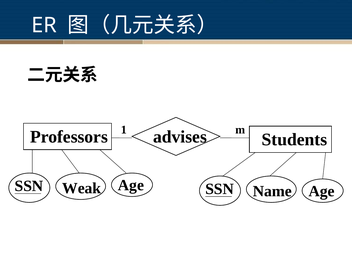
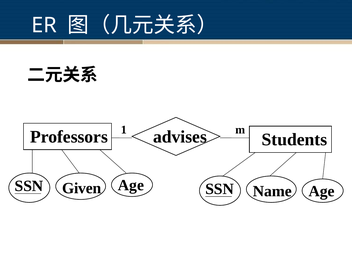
Weak: Weak -> Given
